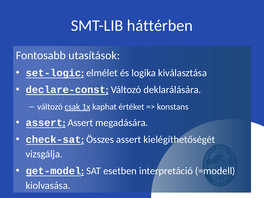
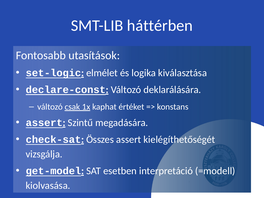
assert Assert: Assert -> Szintű
